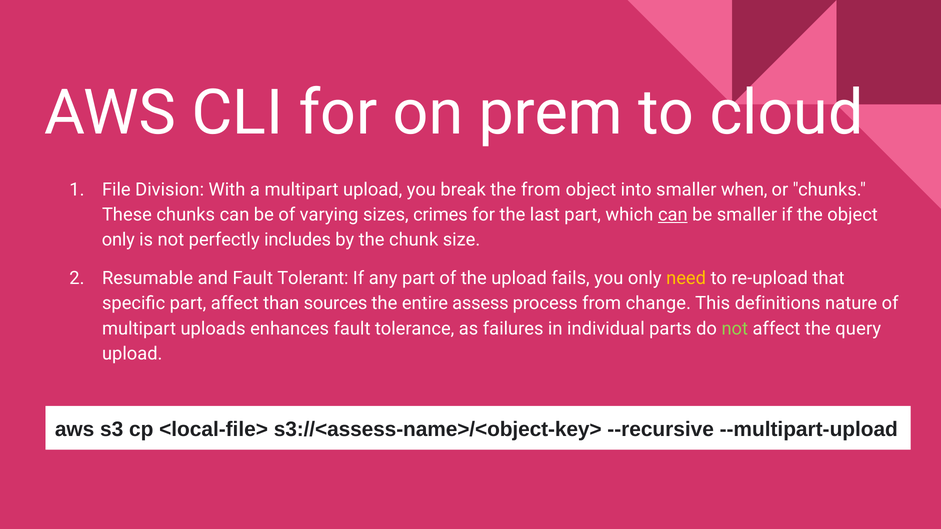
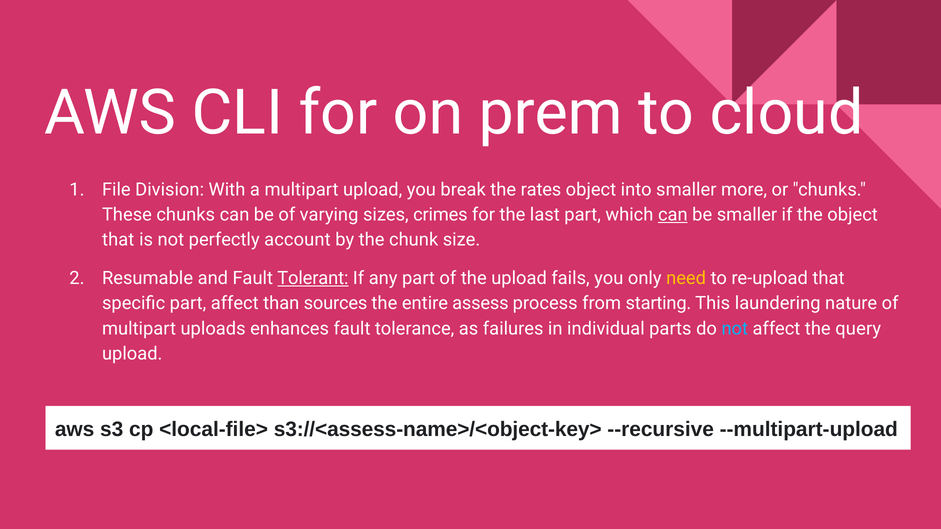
the from: from -> rates
when: when -> more
only at (118, 240): only -> that
includes: includes -> account
Tolerant underline: none -> present
change: change -> starting
definitions: definitions -> laundering
not at (735, 329) colour: light green -> light blue
